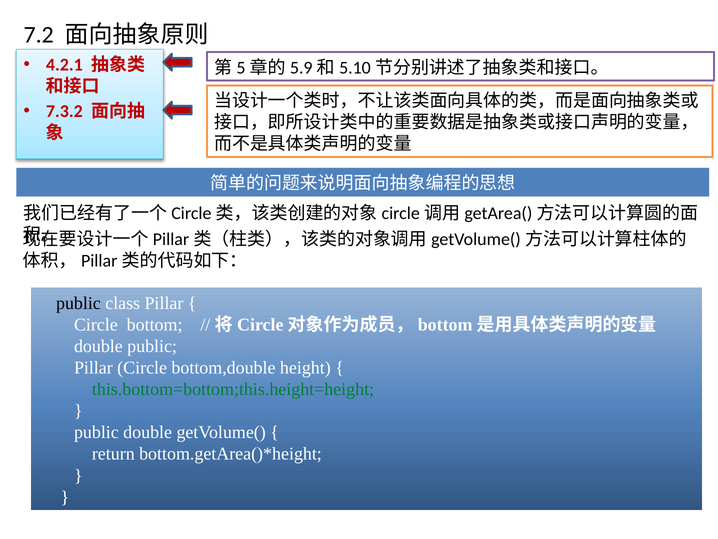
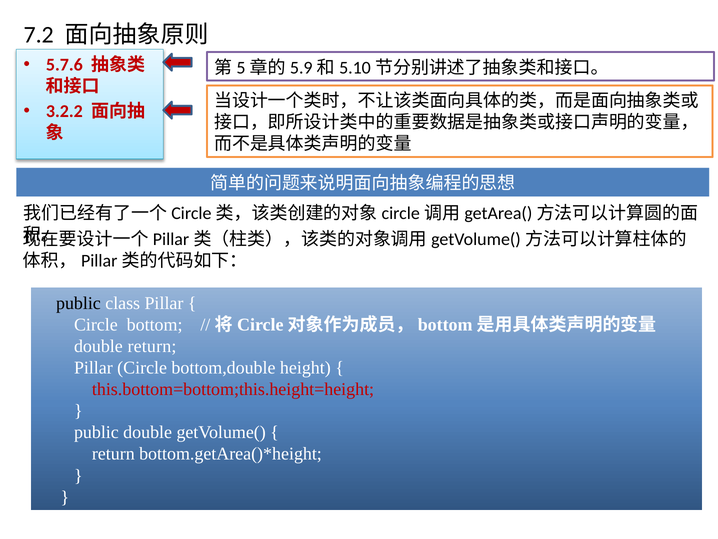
4.2.1: 4.2.1 -> 5.7.6
7.3.2: 7.3.2 -> 3.2.2
double public: public -> return
this.bottom=bottom;this.height=height colour: green -> red
